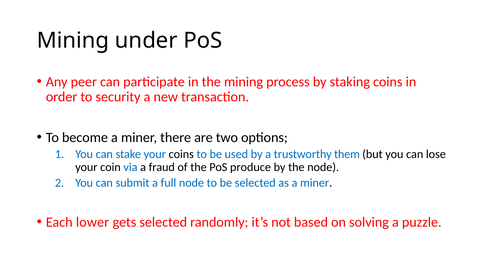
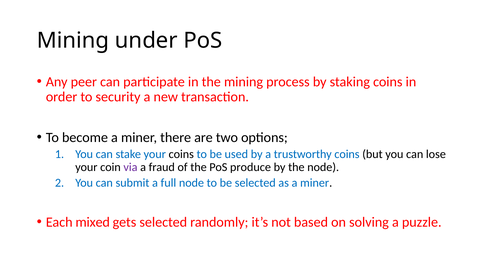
trustworthy them: them -> coins
via colour: blue -> purple
lower: lower -> mixed
